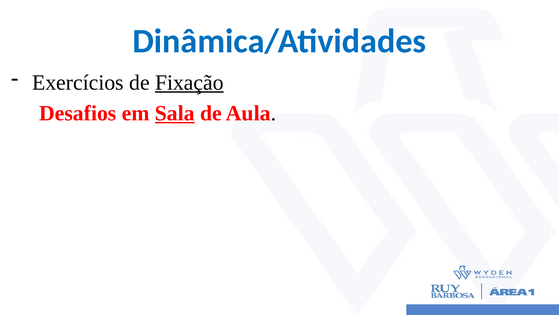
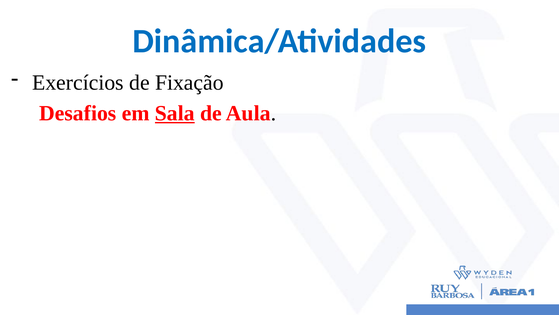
Fixação underline: present -> none
